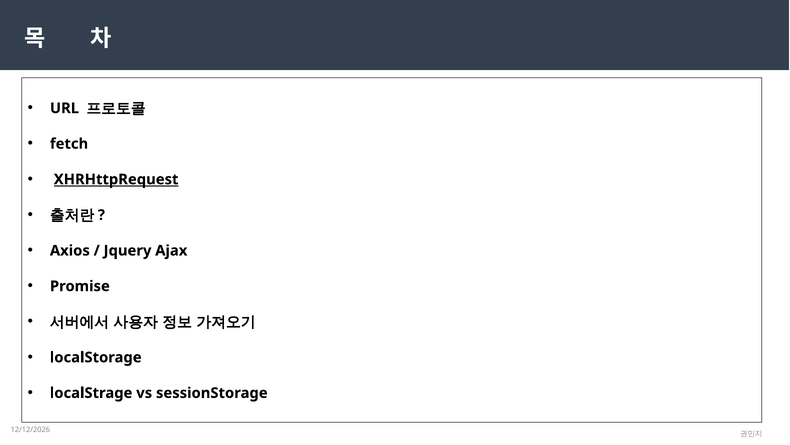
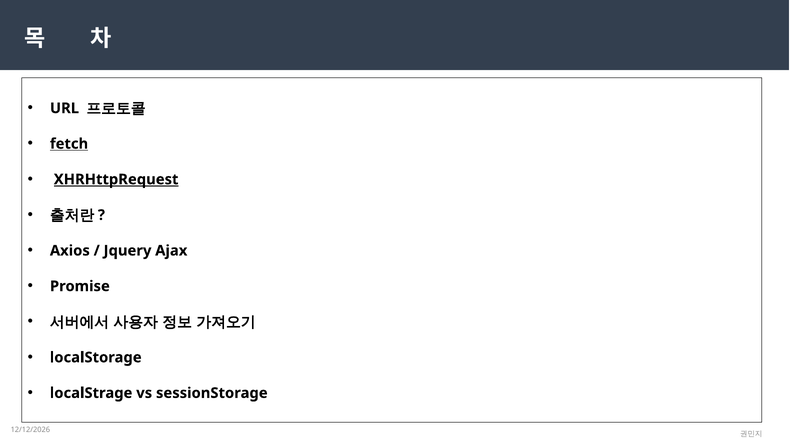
fetch underline: none -> present
